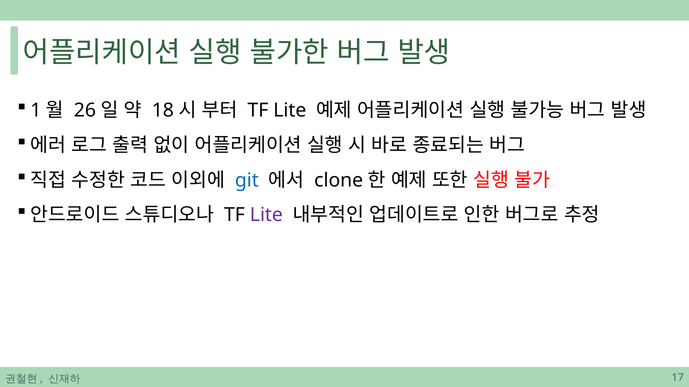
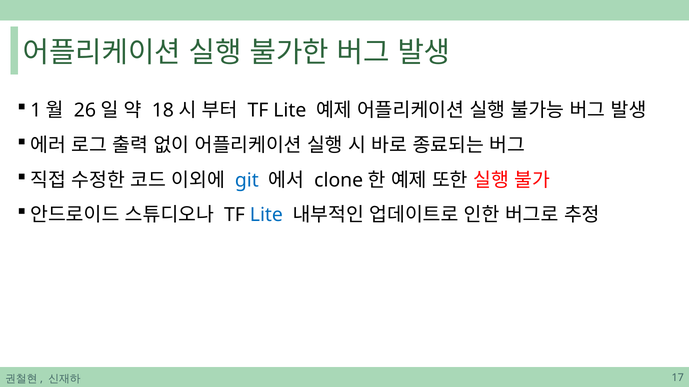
Lite at (266, 215) colour: purple -> blue
